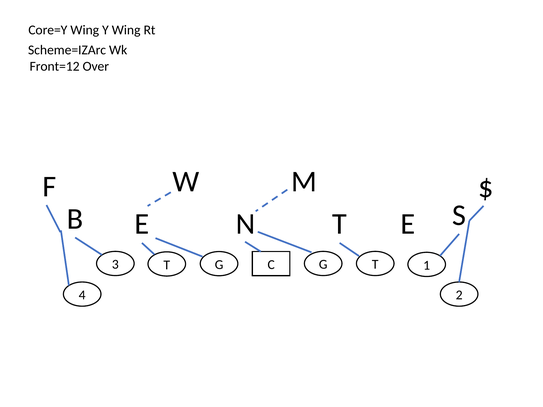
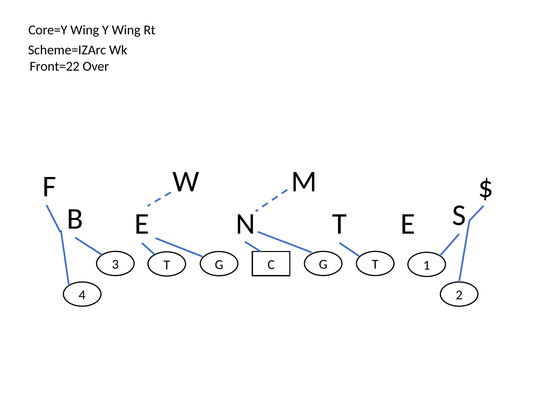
Front=12: Front=12 -> Front=22
